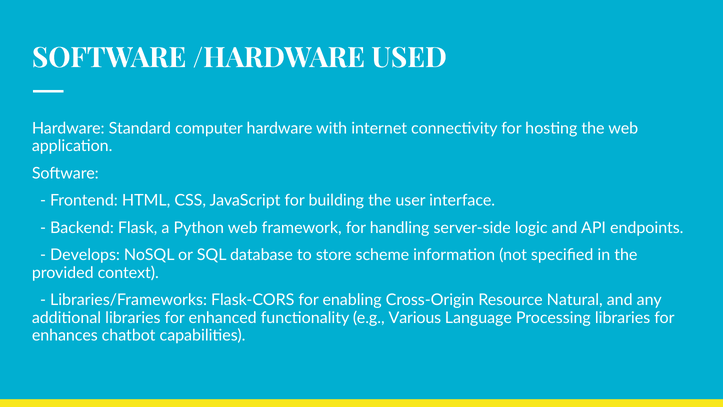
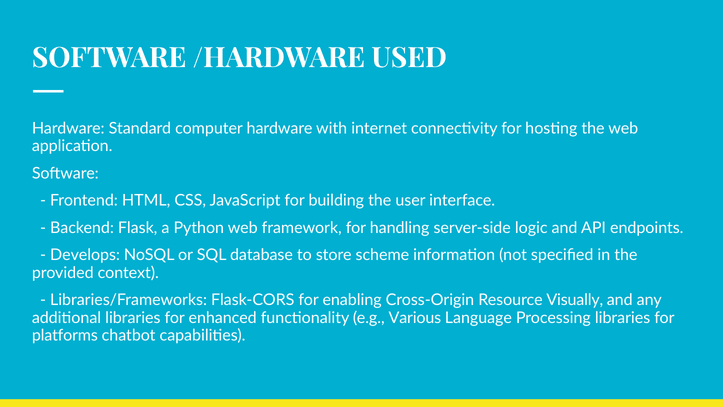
Natural: Natural -> Visually
enhances: enhances -> platforms
